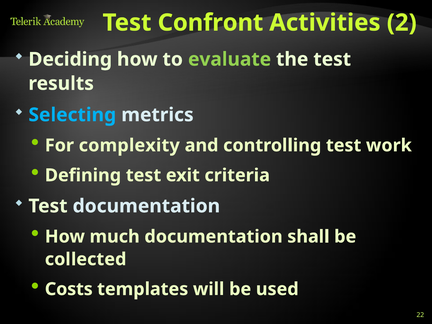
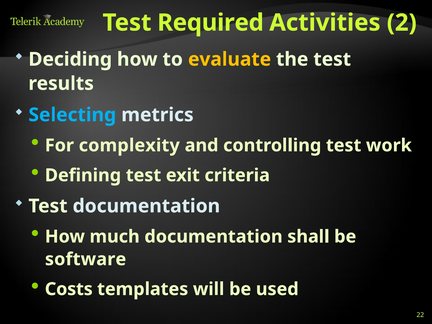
Confront: Confront -> Required
evaluate colour: light green -> yellow
collected: collected -> software
